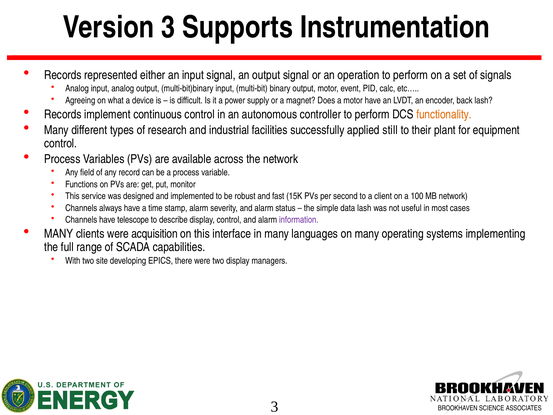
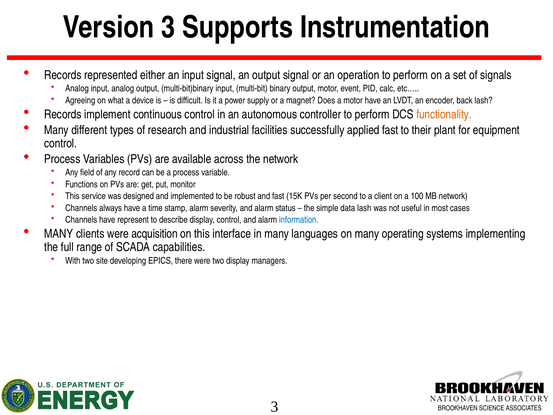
applied still: still -> fast
telescope: telescope -> represent
information colour: purple -> blue
